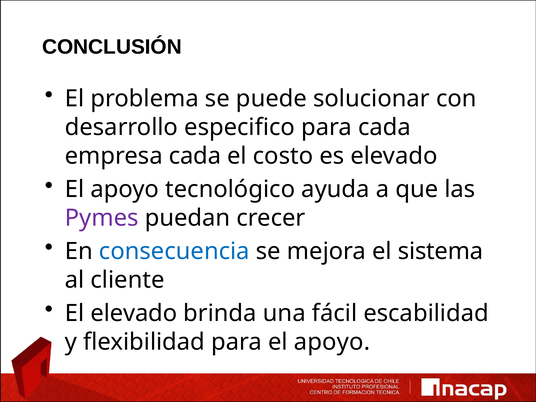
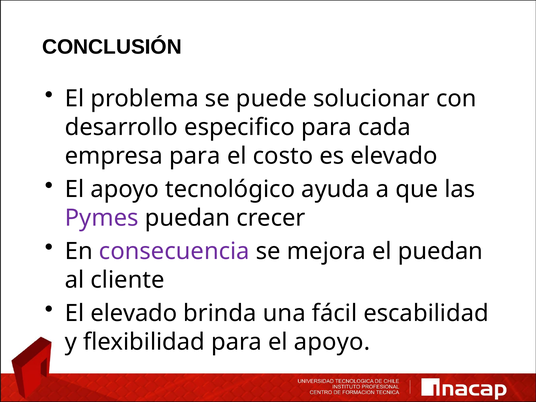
empresa cada: cada -> para
consecuencia colour: blue -> purple
el sistema: sistema -> puedan
